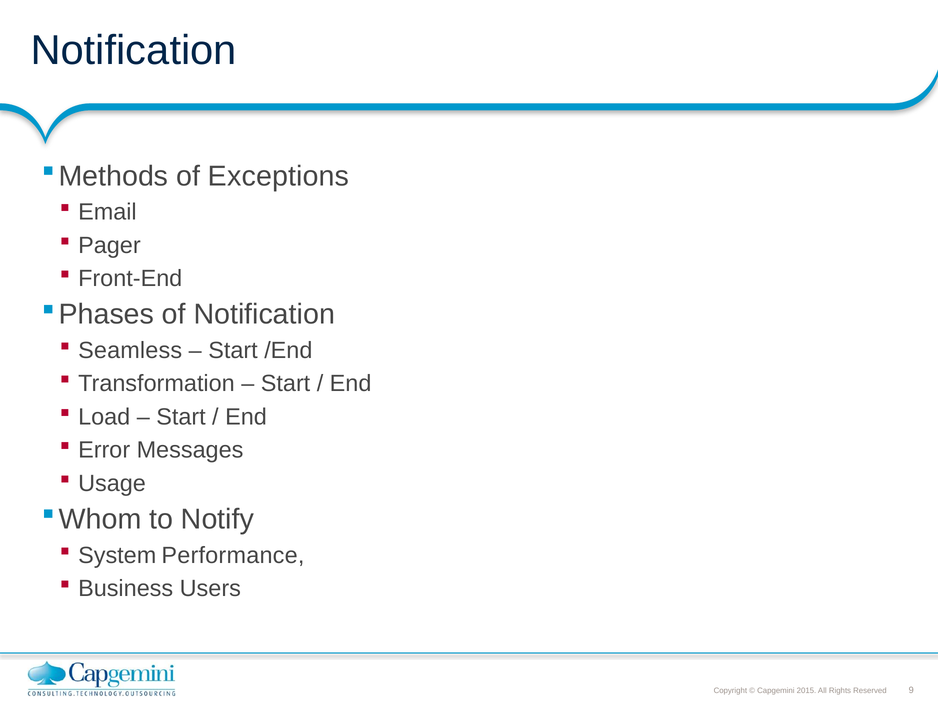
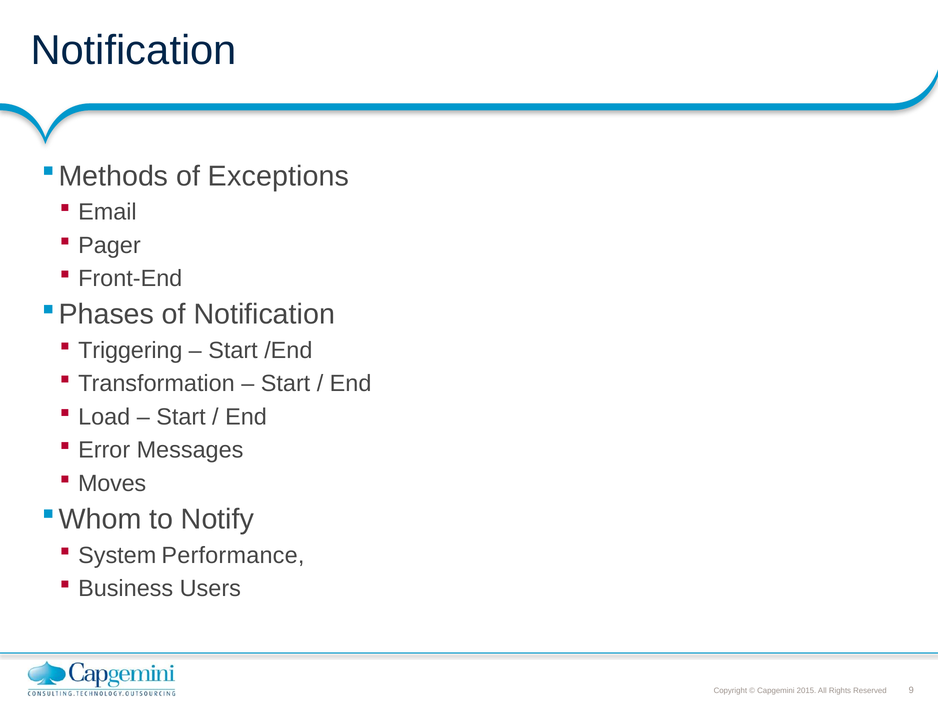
Seamless: Seamless -> Triggering
Usage: Usage -> Moves
